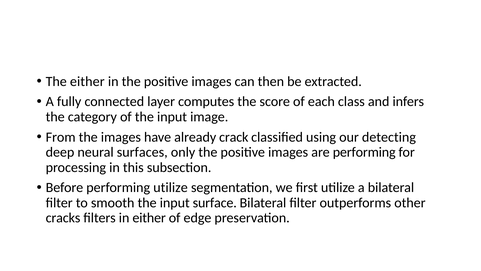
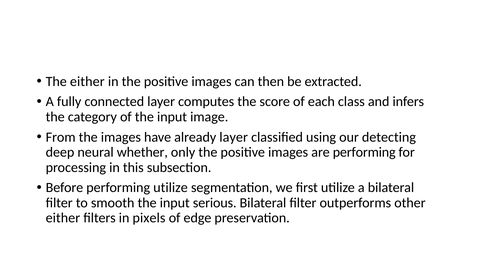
already crack: crack -> layer
surfaces: surfaces -> whether
surface: surface -> serious
cracks at (63, 218): cracks -> either
in either: either -> pixels
